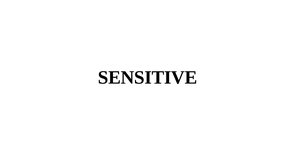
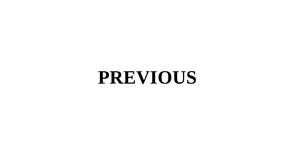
SENSITIVE: SENSITIVE -> PREVIOUS
